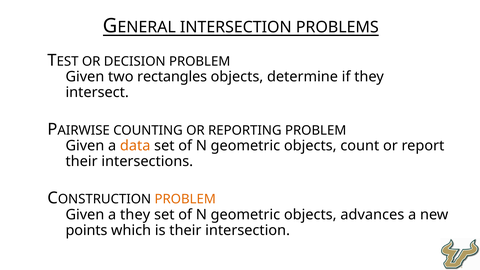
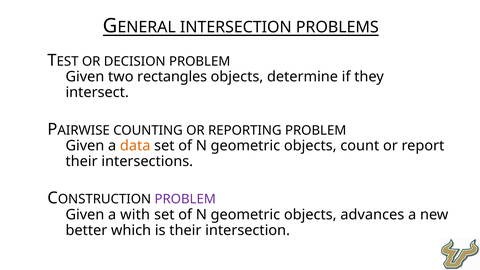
PROBLEM at (185, 199) colour: orange -> purple
a they: they -> with
points: points -> better
